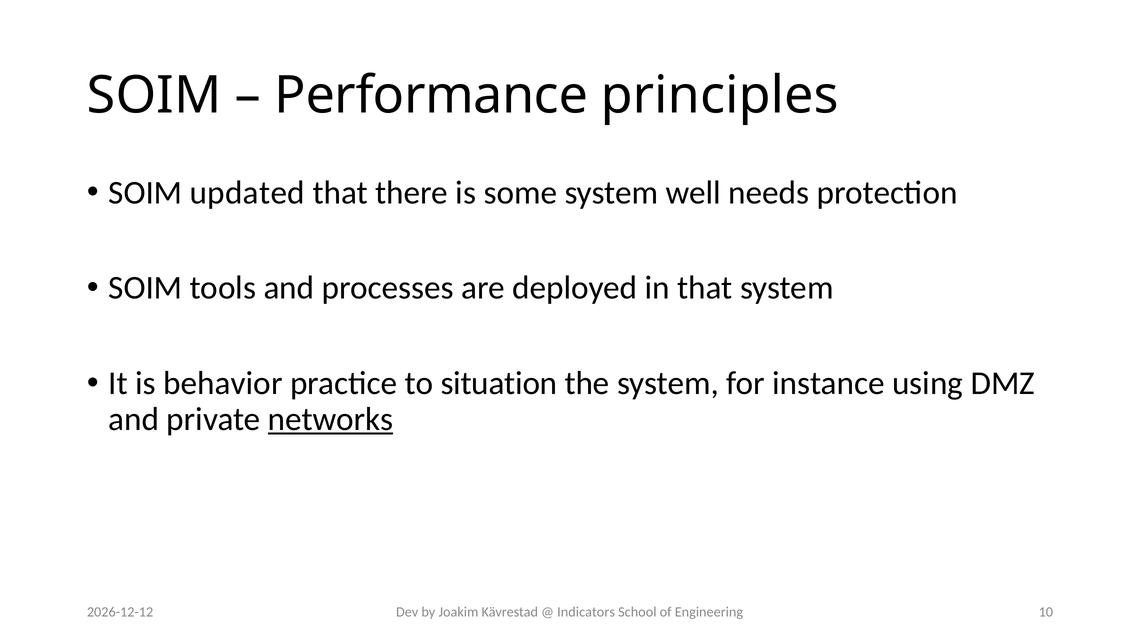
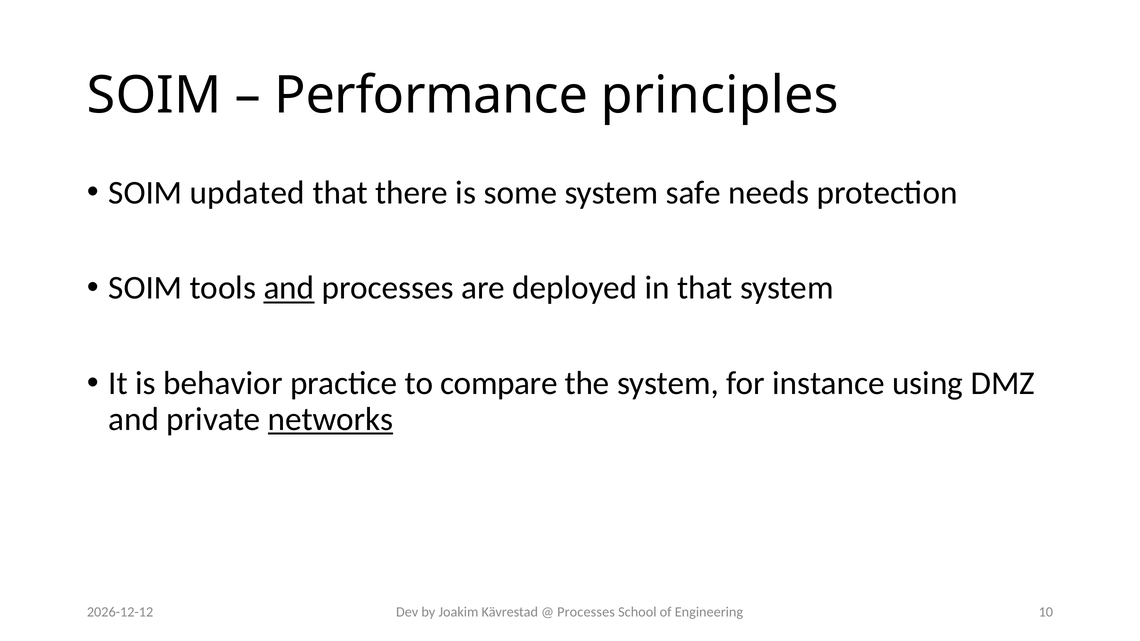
well: well -> safe
and at (289, 288) underline: none -> present
situation: situation -> compare
Indicators at (586, 612): Indicators -> Processes
